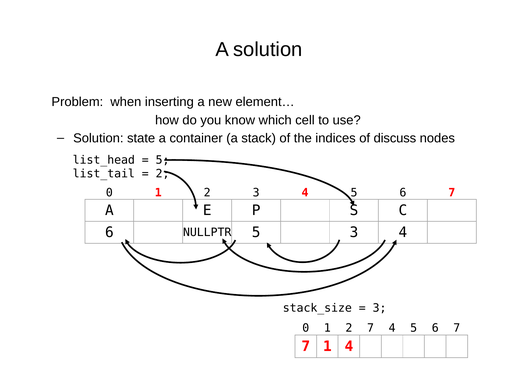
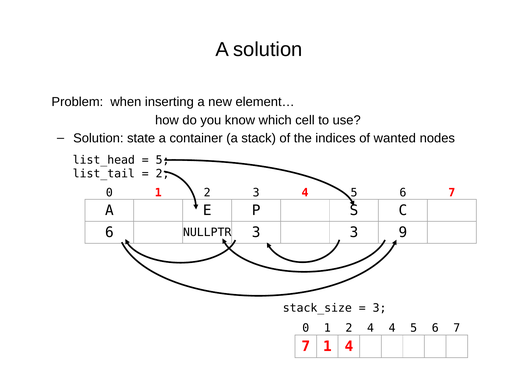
discuss: discuss -> wanted
NULLPTR 5: 5 -> 3
4 at (403, 232): 4 -> 9
2 7: 7 -> 4
